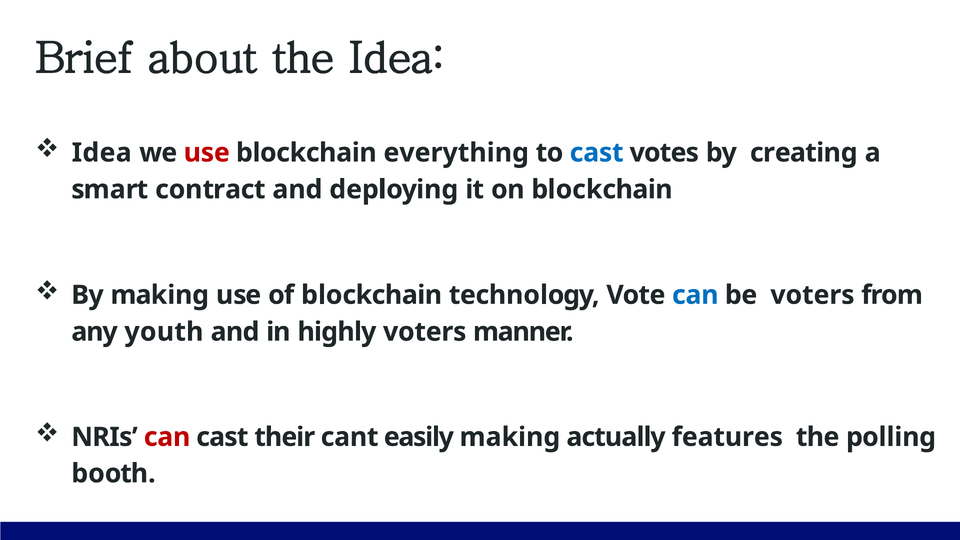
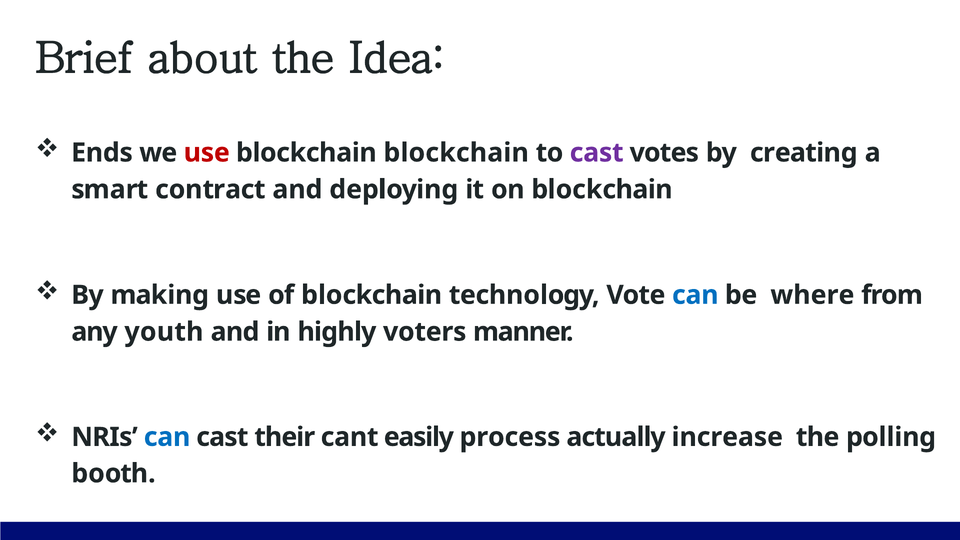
Idea at (102, 153): Idea -> Ends
blockchain everything: everything -> blockchain
cast at (597, 153) colour: blue -> purple
be voters: voters -> where
can at (167, 437) colour: red -> blue
easily making: making -> process
features: features -> increase
